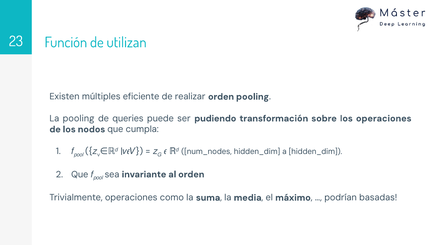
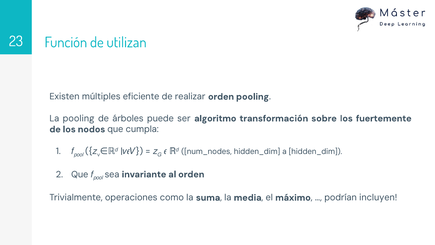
queries: queries -> árboles
pudiendo: pudiendo -> algoritmo
los operaciones: operaciones -> fuertemente
basadas: basadas -> incluyen
